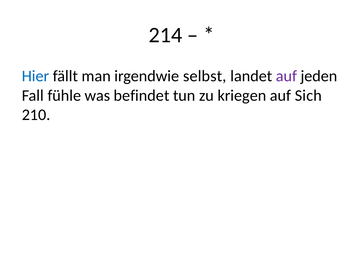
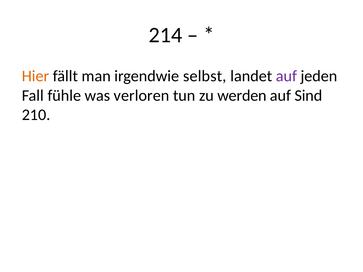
Hier colour: blue -> orange
befindet: befindet -> verloren
kriegen: kriegen -> werden
Sich: Sich -> Sind
